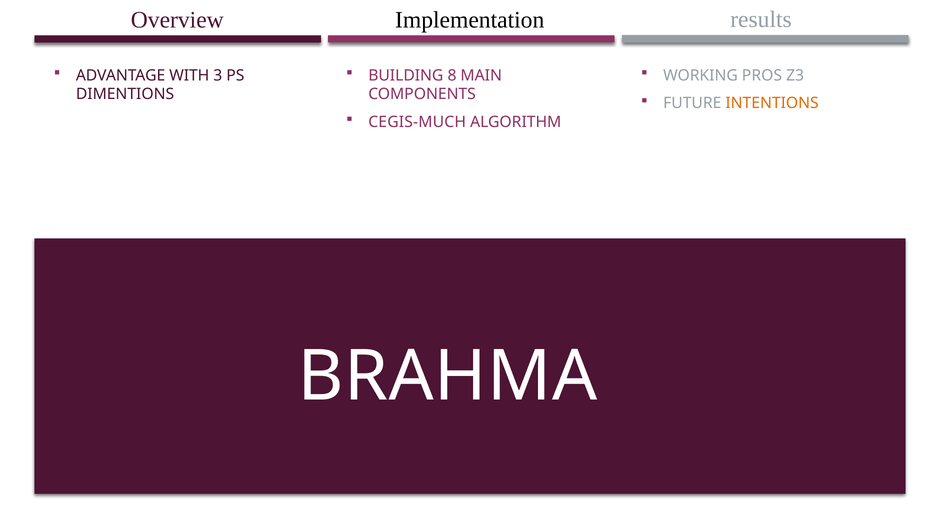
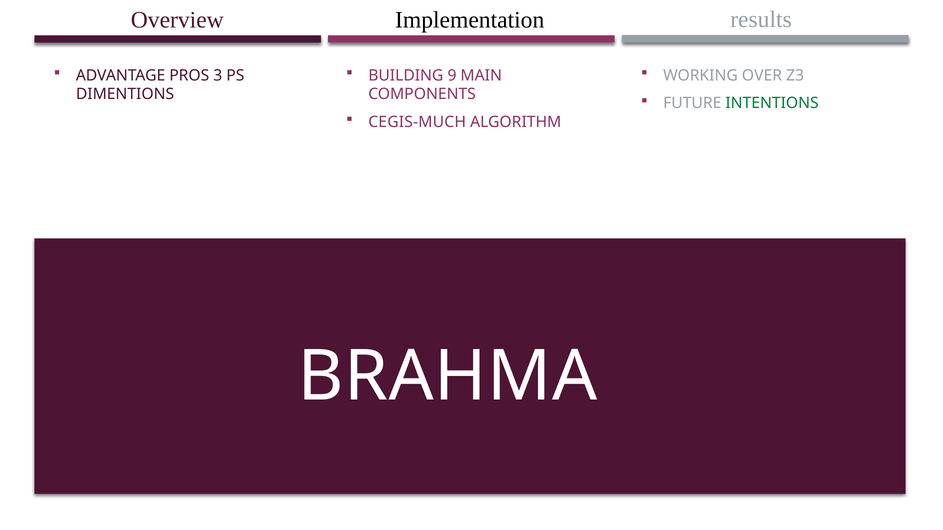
WITH: WITH -> PROS
8: 8 -> 9
PROS: PROS -> OVER
INTENTIONS colour: orange -> green
